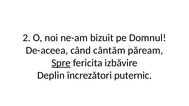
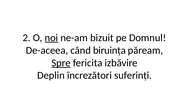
noi underline: none -> present
cântăm: cântăm -> biruința
puternic: puternic -> suferinți
